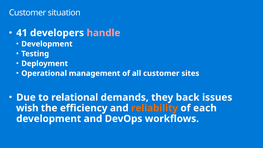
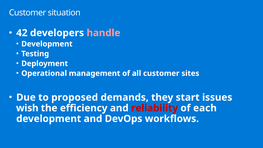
41: 41 -> 42
relational: relational -> proposed
back: back -> start
reliability colour: orange -> red
